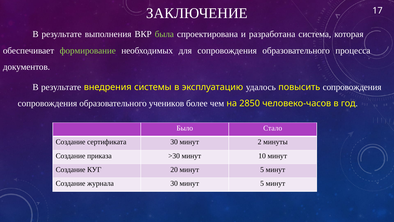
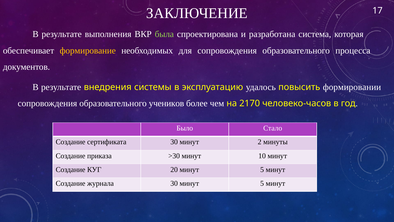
формирование colour: light green -> yellow
повысить сопровождения: сопровождения -> формировании
2850: 2850 -> 2170
